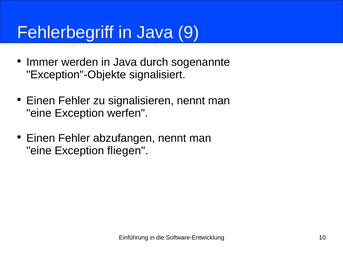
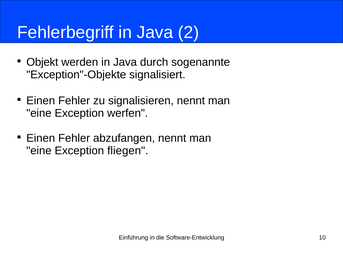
9: 9 -> 2
Immer: Immer -> Objekt
